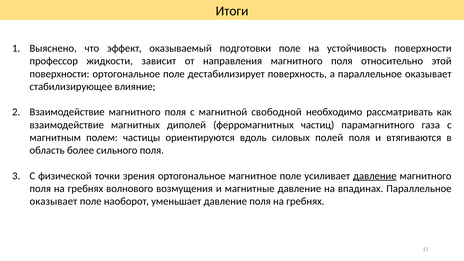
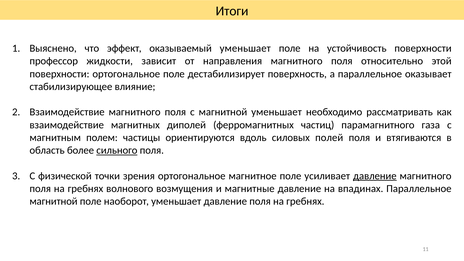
оказываемый подготовки: подготовки -> уменьшает
магнитной свободной: свободной -> уменьшает
сильного underline: none -> present
оказывает at (53, 201): оказывает -> магнитной
